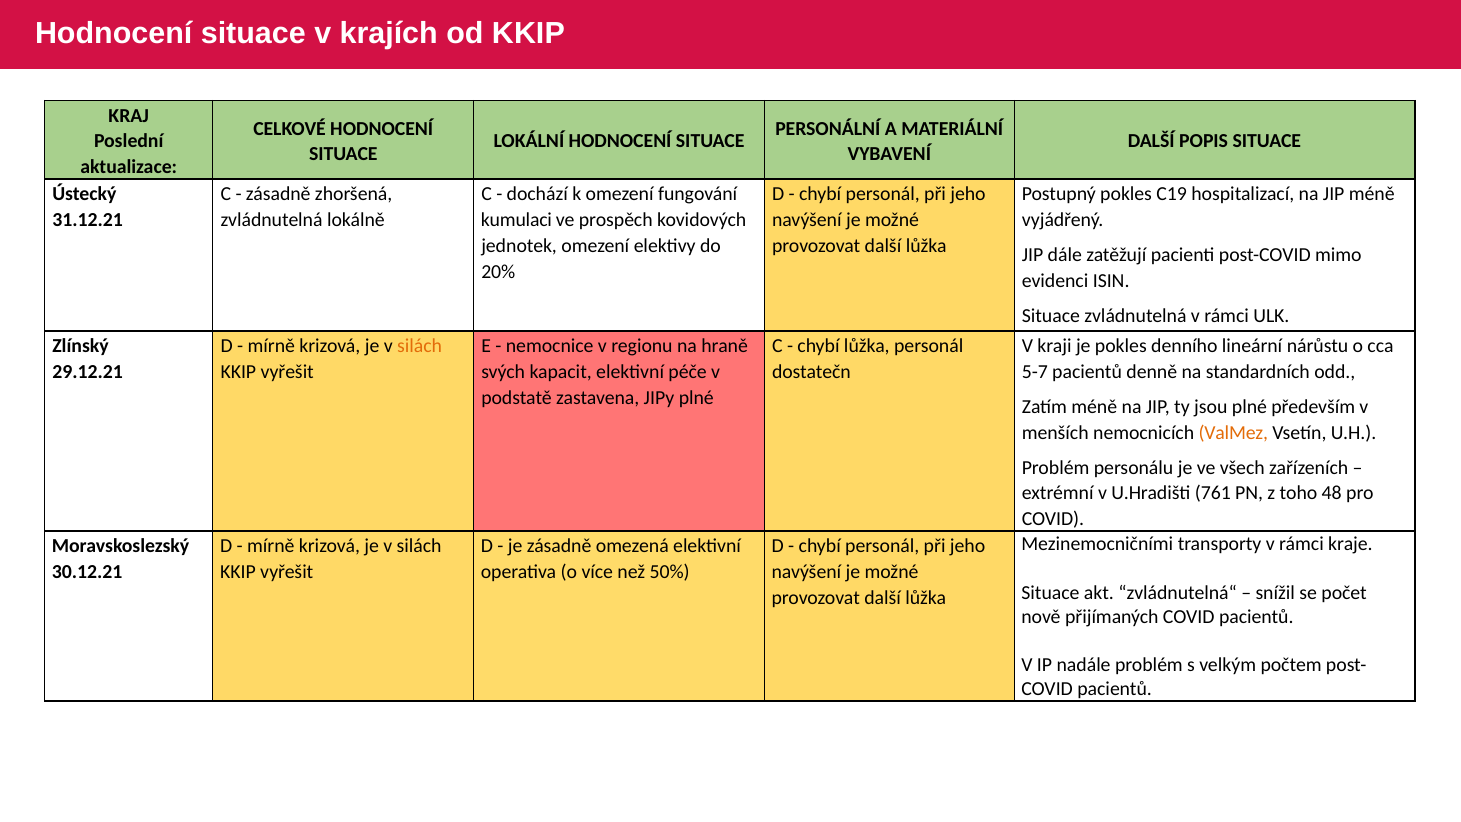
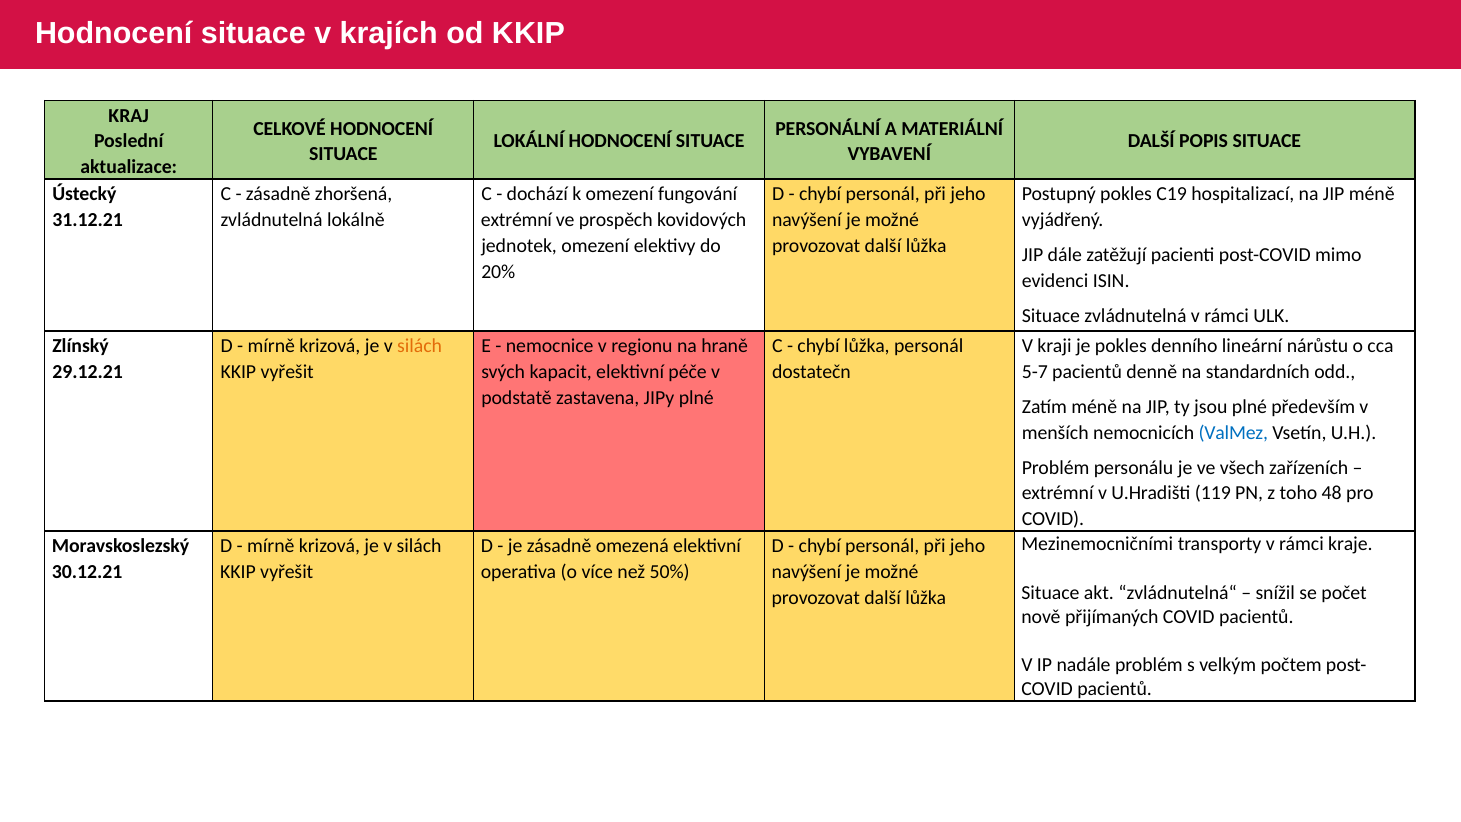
kumulaci at (516, 220): kumulaci -> extrémní
ValMez colour: orange -> blue
761: 761 -> 119
